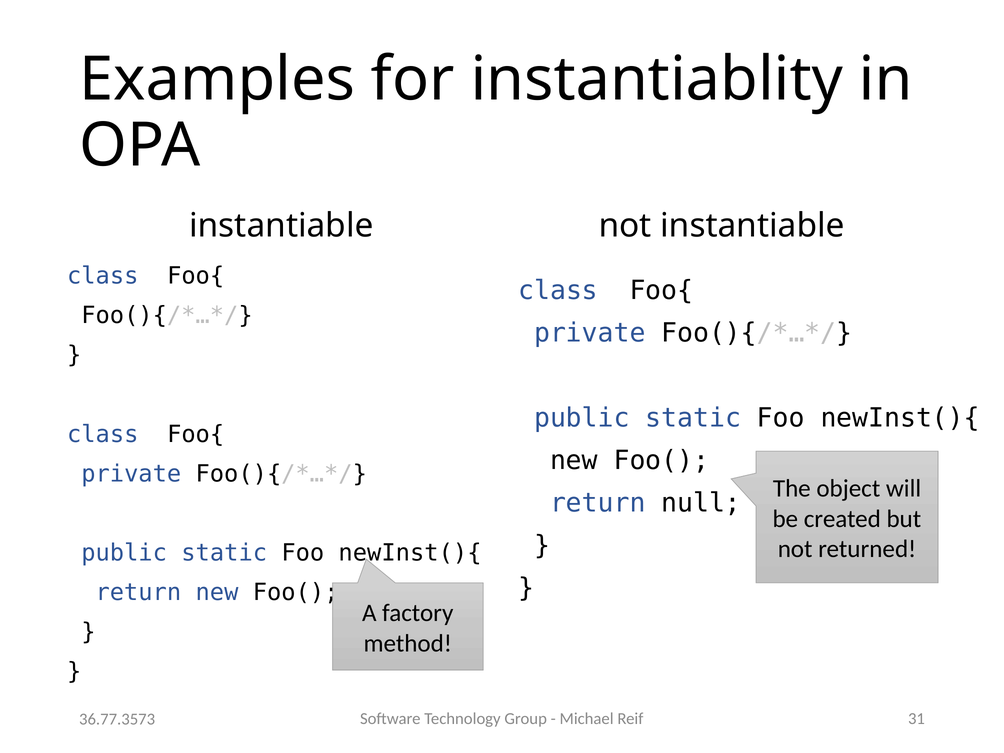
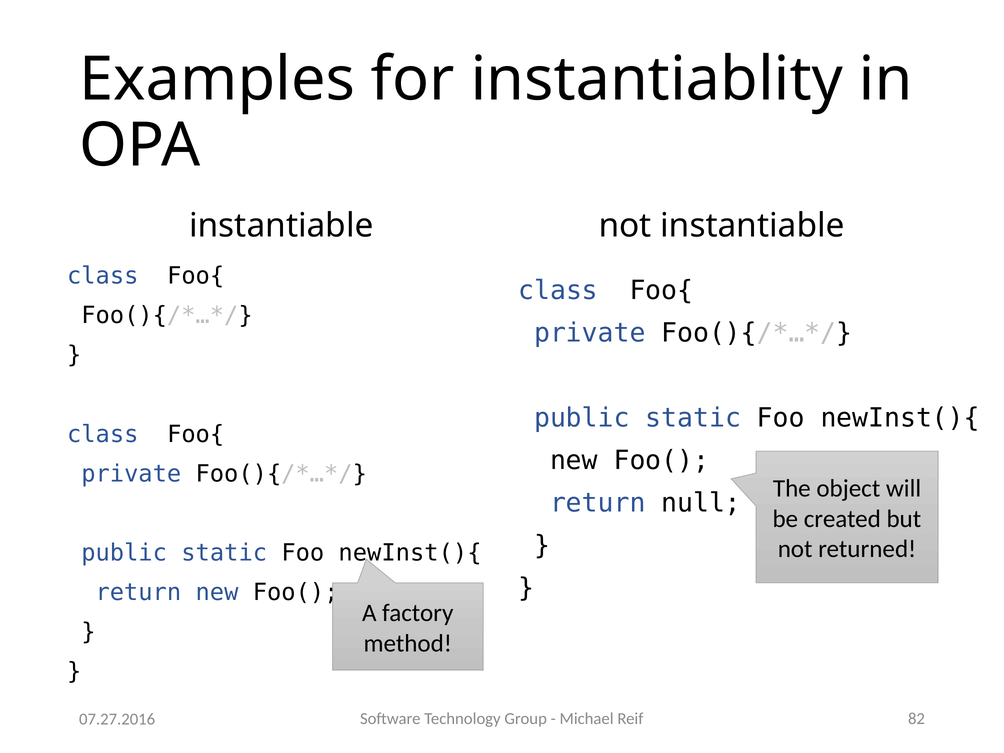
31: 31 -> 82
36.77.3573: 36.77.3573 -> 07.27.2016
